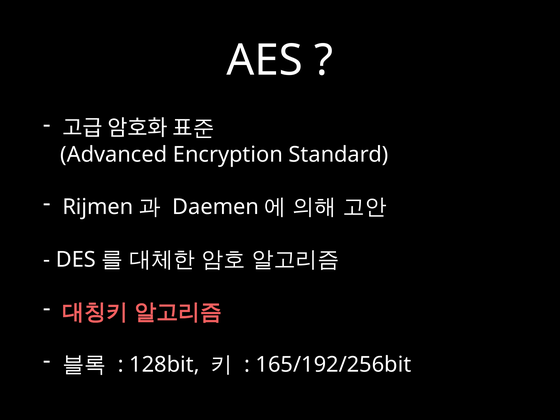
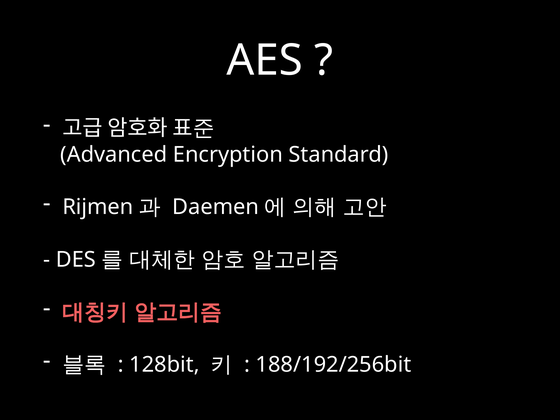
165/192/256bit: 165/192/256bit -> 188/192/256bit
